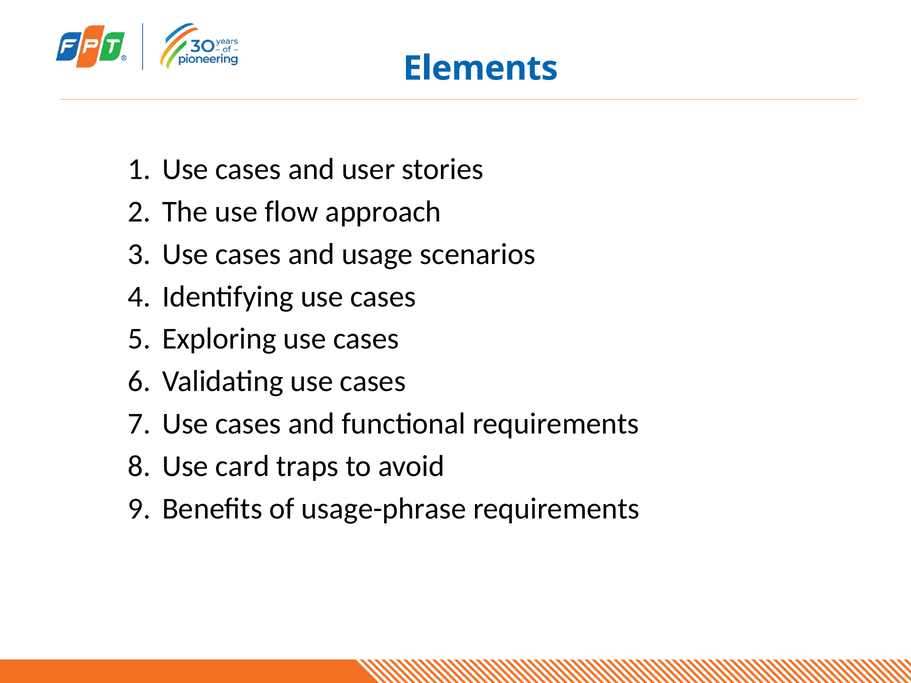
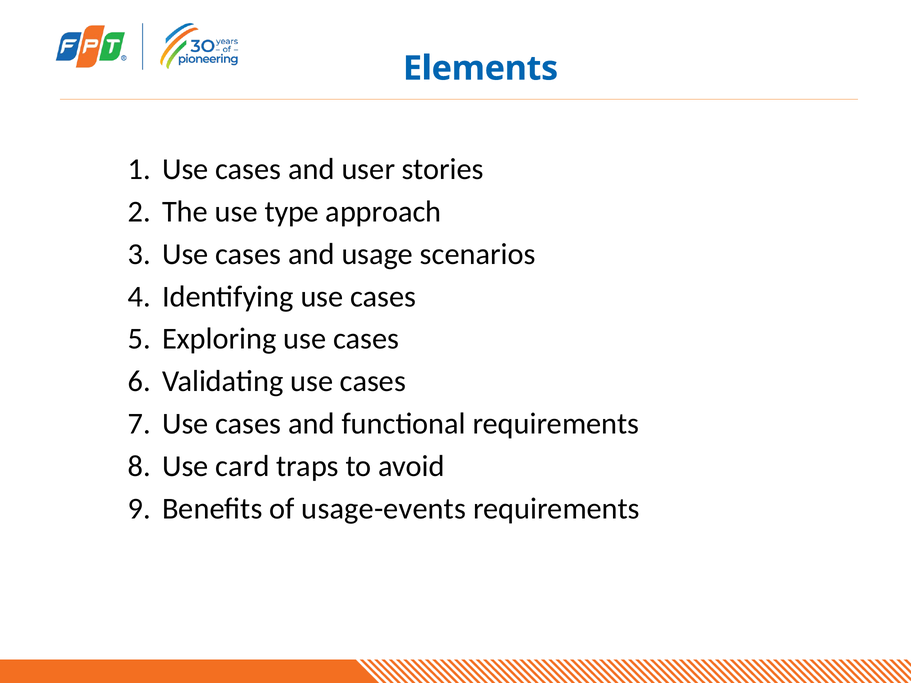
flow: flow -> type
usage-phrase: usage-phrase -> usage-events
